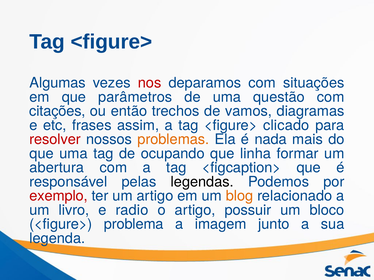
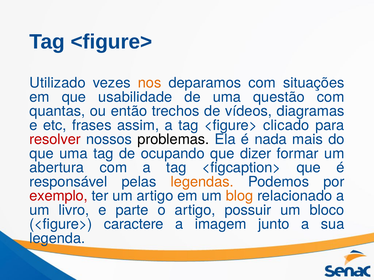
Algumas: Algumas -> Utilizado
nos colour: red -> orange
parâmetros: parâmetros -> usabilidade
citações: citações -> quantas
vamos: vamos -> vídeos
problemas colour: orange -> black
linha: linha -> dizer
legendas colour: black -> orange
radio: radio -> parte
problema: problema -> caractere
